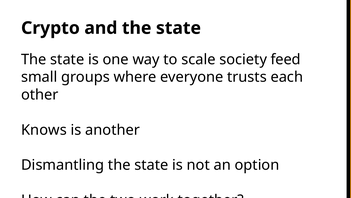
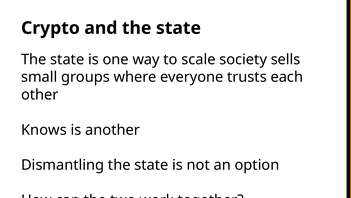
feed: feed -> sells
